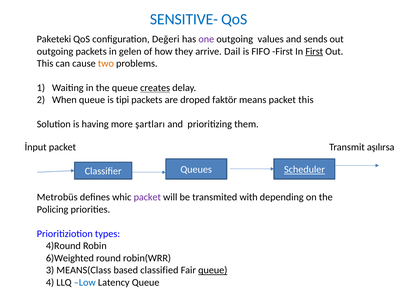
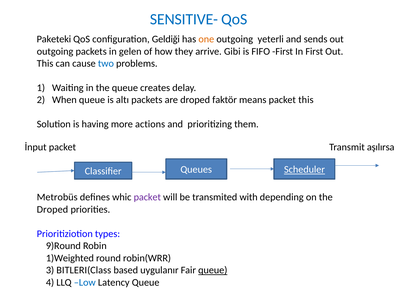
Değeri: Değeri -> Geldiği
one colour: purple -> orange
values: values -> yeterli
Dail: Dail -> Gibi
First at (314, 51) underline: present -> none
two colour: orange -> blue
creates underline: present -> none
tipi: tipi -> altı
şartları: şartları -> actions
Policing at (53, 210): Policing -> Droped
4)Round: 4)Round -> 9)Round
6)Weighted: 6)Weighted -> 1)Weighted
MEANS(Class: MEANS(Class -> BITLERI(Class
classified: classified -> uygulanır
